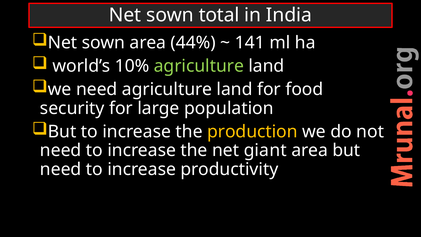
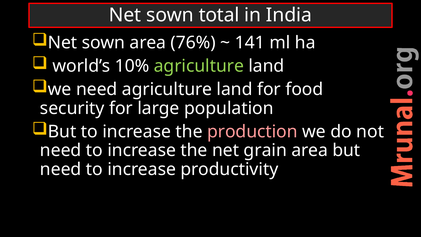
44%: 44% -> 76%
production colour: yellow -> pink
giant: giant -> grain
